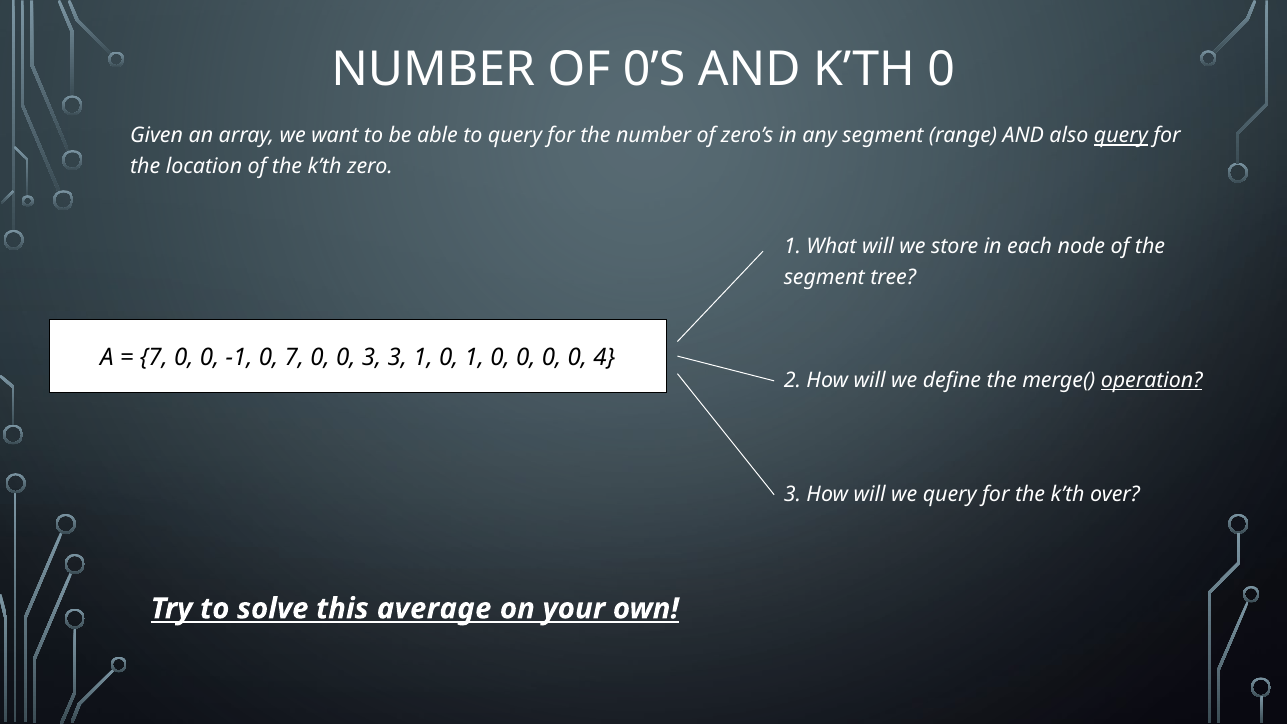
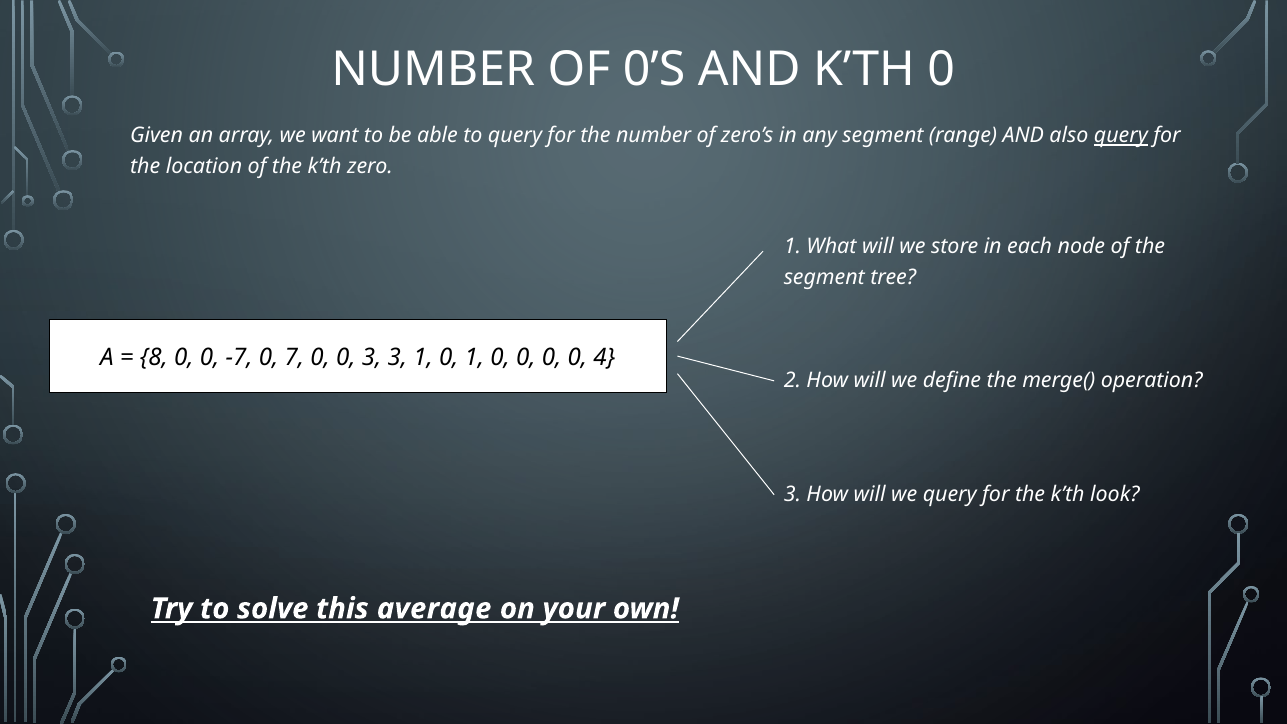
7 at (154, 358): 7 -> 8
-1: -1 -> -7
operation underline: present -> none
over: over -> look
